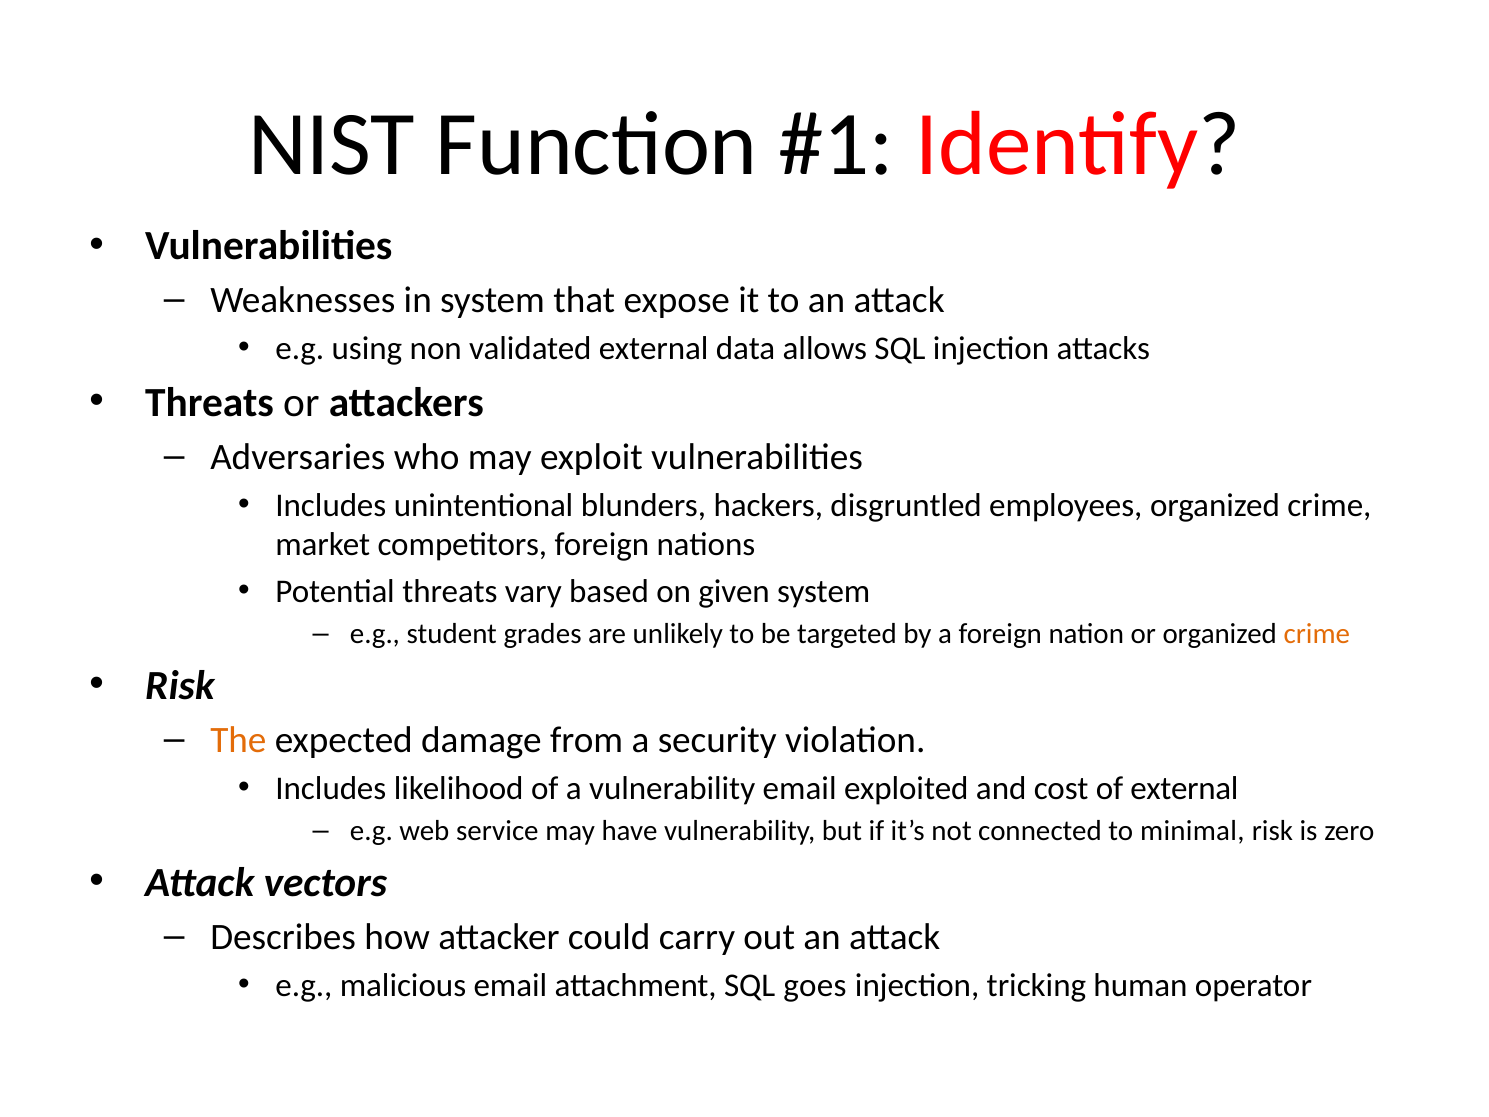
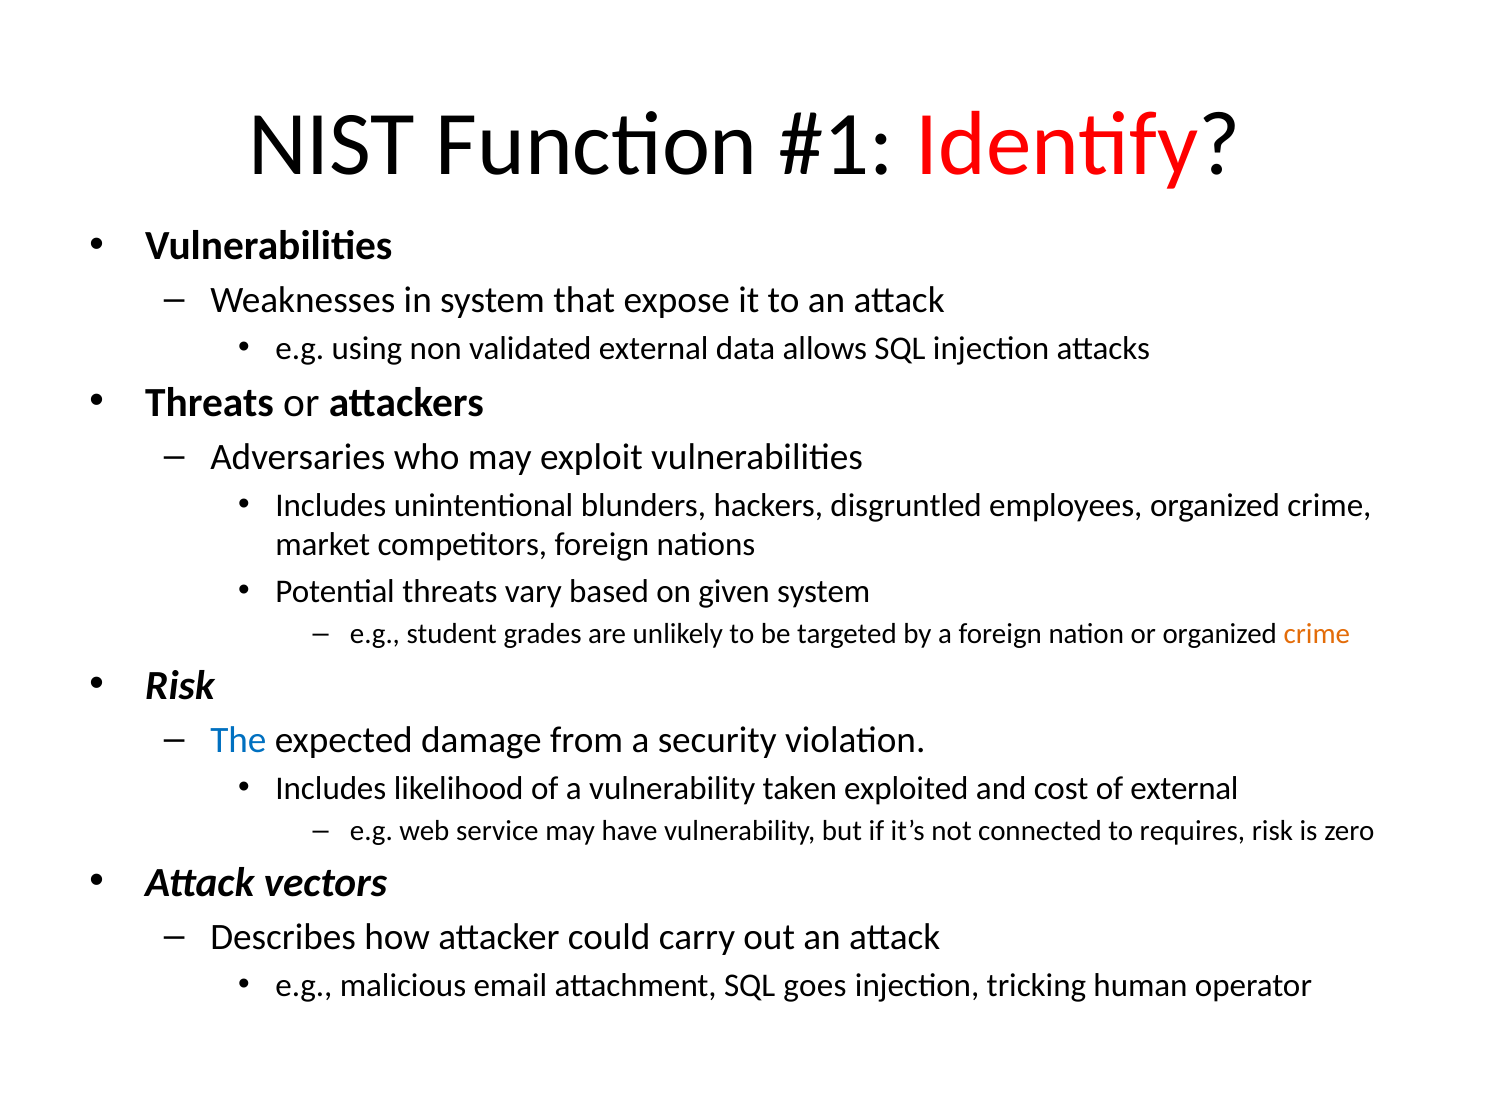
The colour: orange -> blue
vulnerability email: email -> taken
minimal: minimal -> requires
